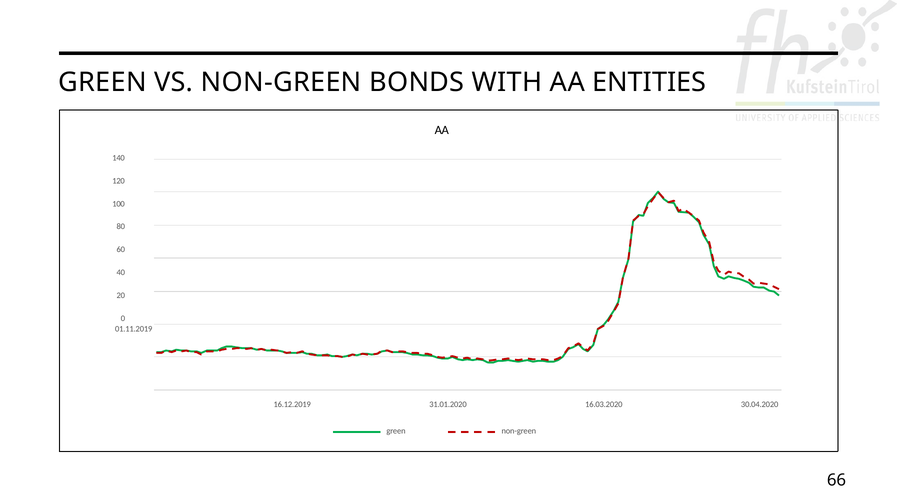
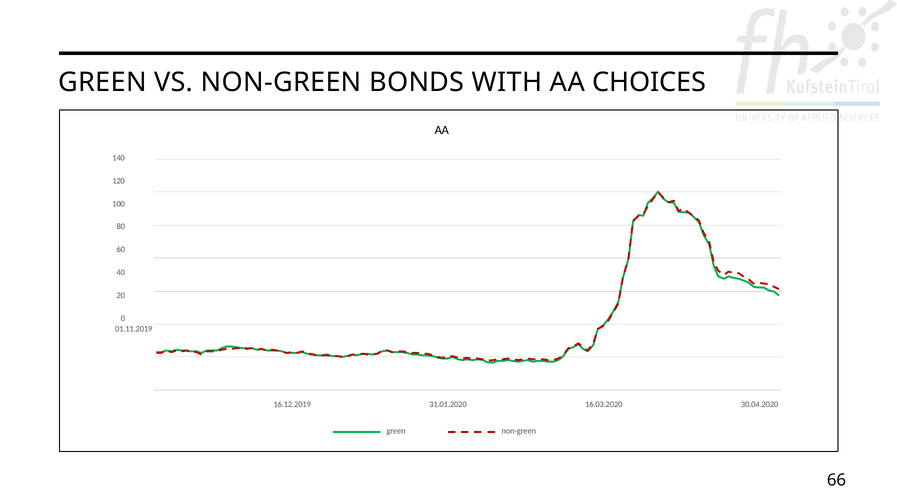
ENTITIES: ENTITIES -> CHOICES
